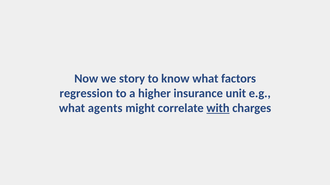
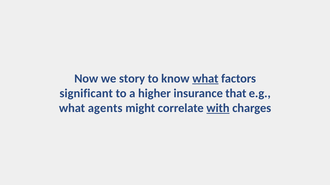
what at (205, 79) underline: none -> present
regression: regression -> significant
unit: unit -> that
